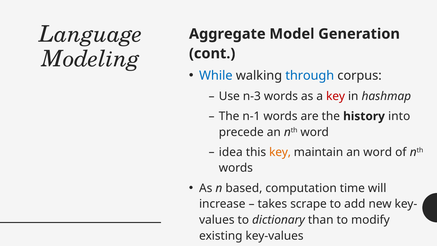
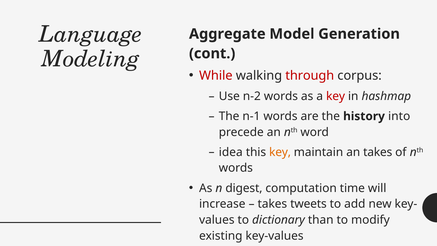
While colour: blue -> red
through colour: blue -> red
n-3: n-3 -> n-2
an word: word -> takes
based: based -> digest
scrape: scrape -> tweets
